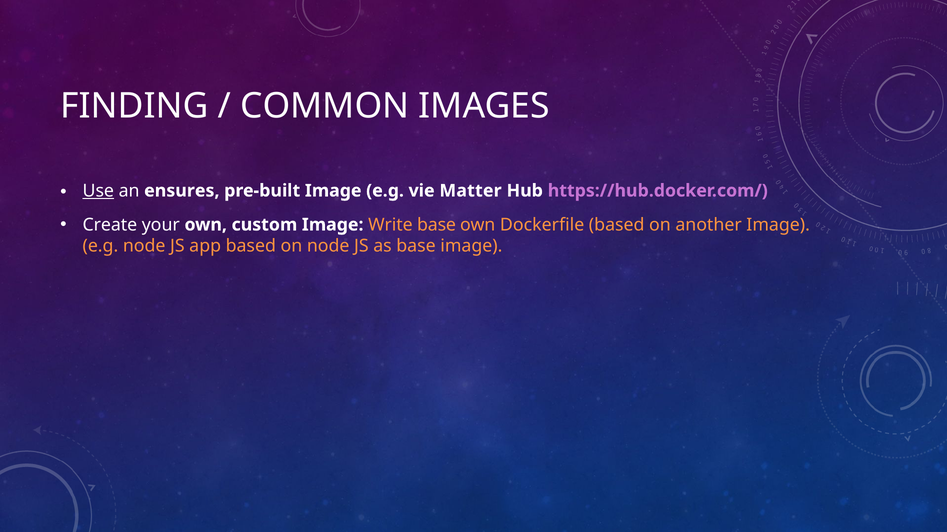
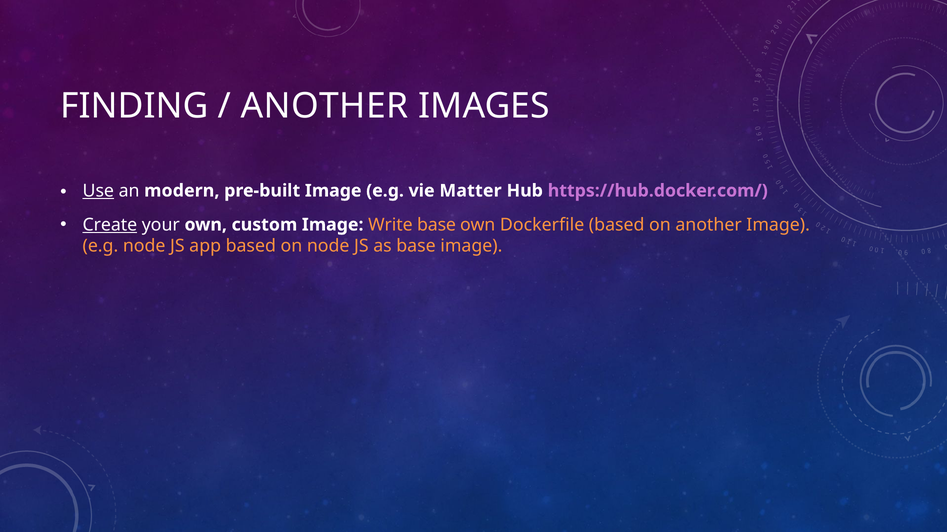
COMMON at (325, 106): COMMON -> ANOTHER
ensures: ensures -> modern
Create underline: none -> present
